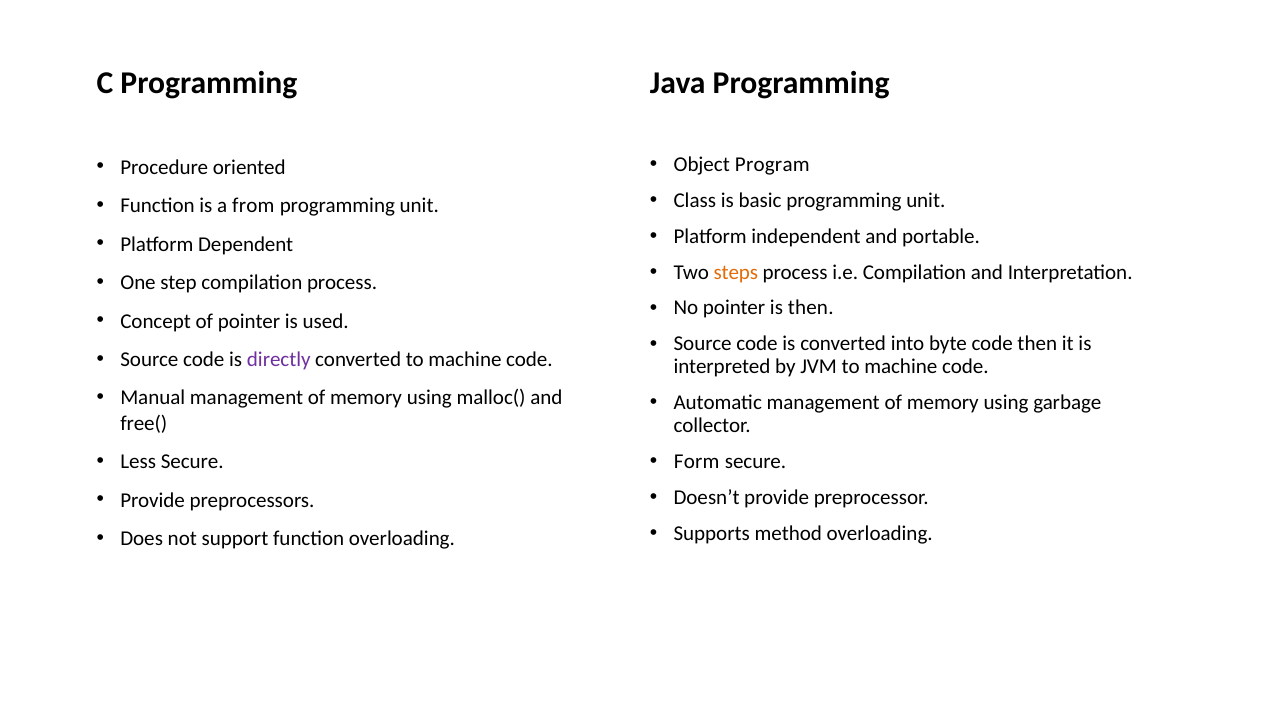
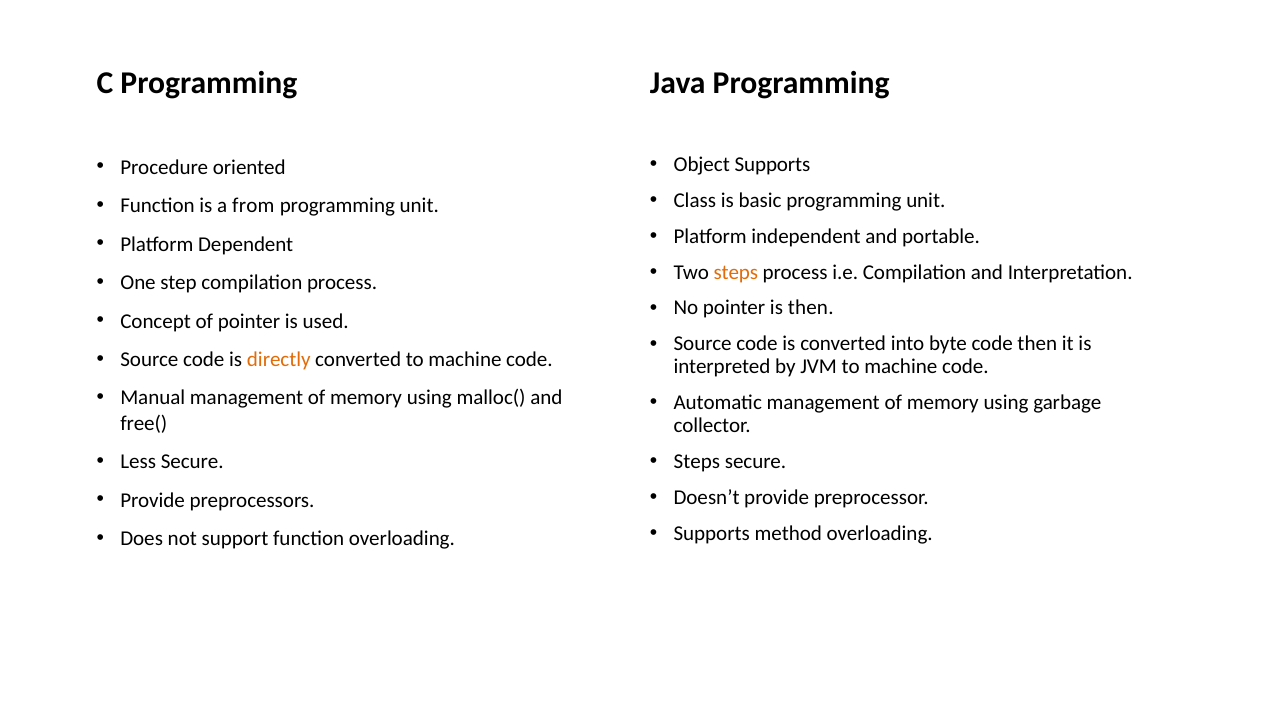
Object Program: Program -> Supports
directly colour: purple -> orange
Form at (697, 461): Form -> Steps
